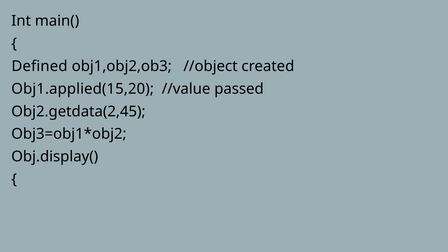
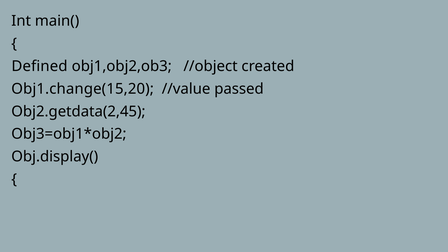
Obj1.applied(15,20: Obj1.applied(15,20 -> Obj1.change(15,20
